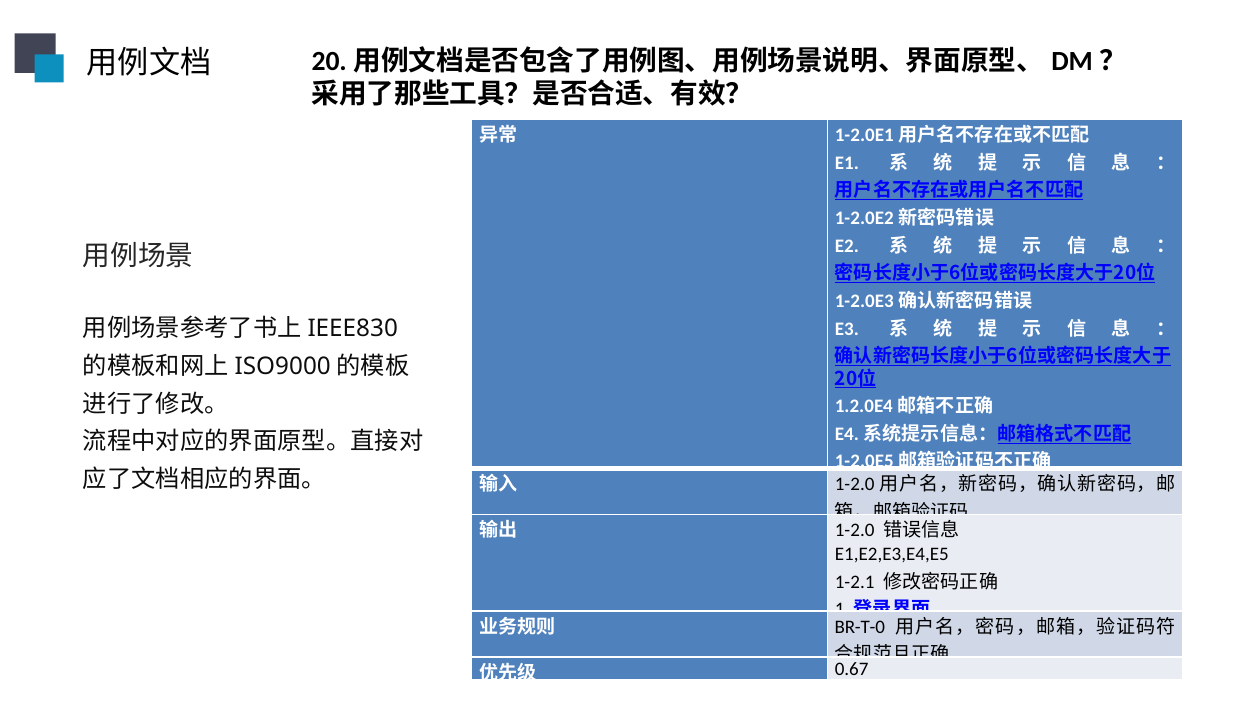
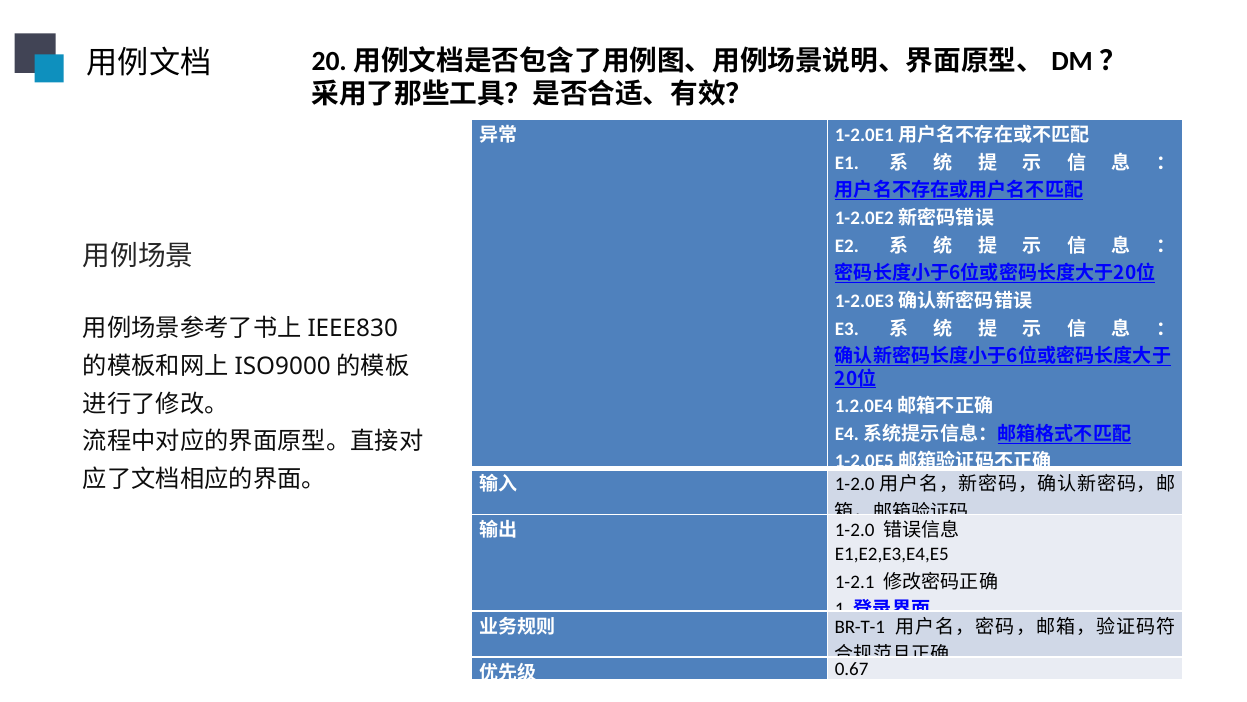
BR-T-0: BR-T-0 -> BR-T-1
